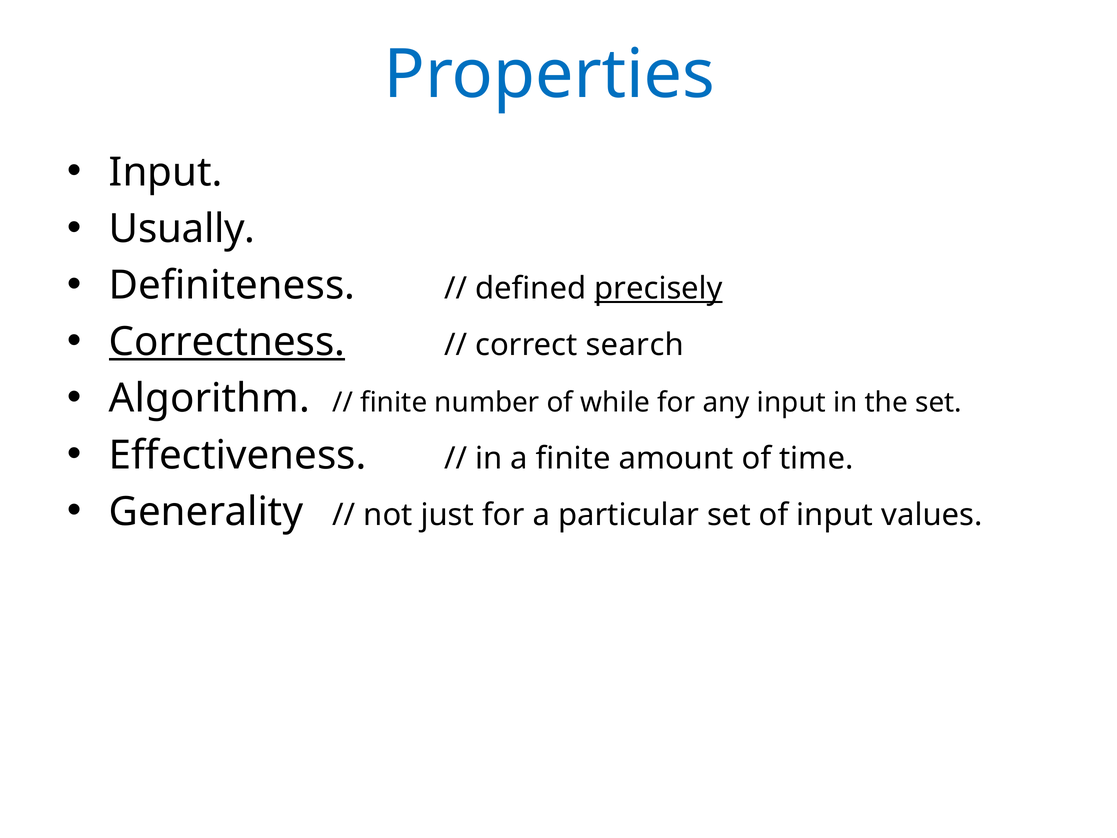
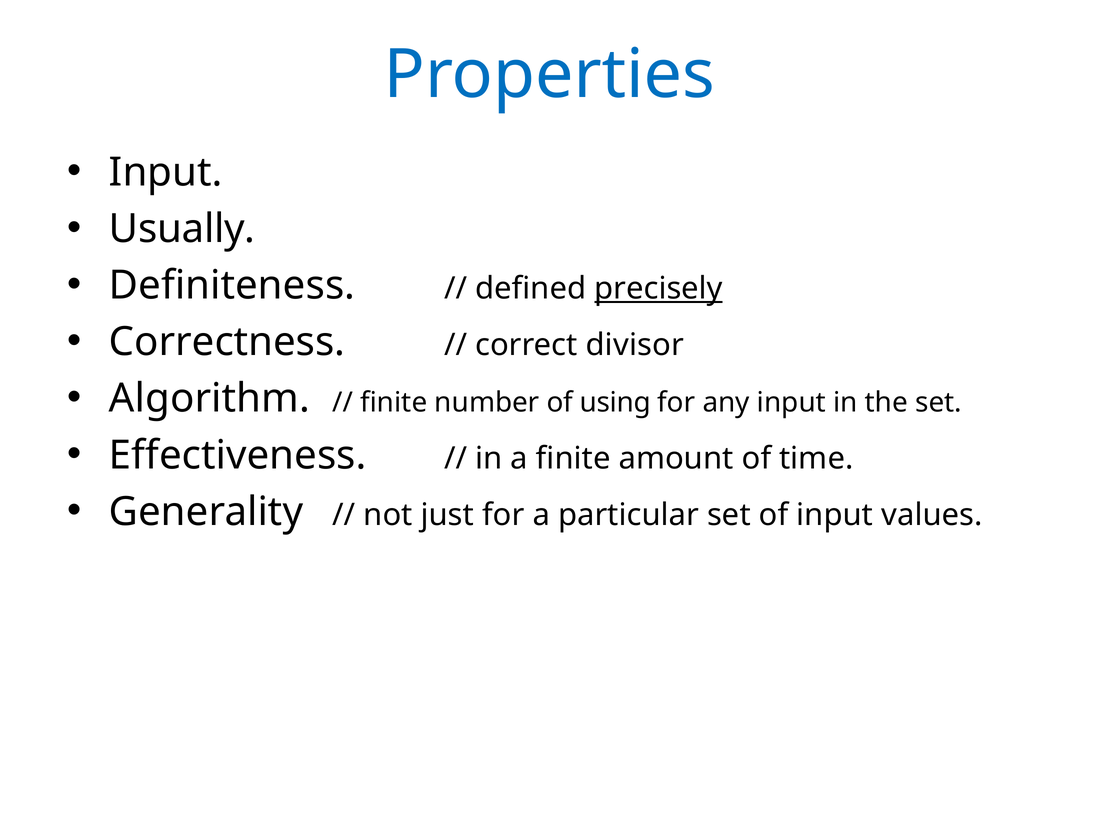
Correctness underline: present -> none
search: search -> divisor
while: while -> using
